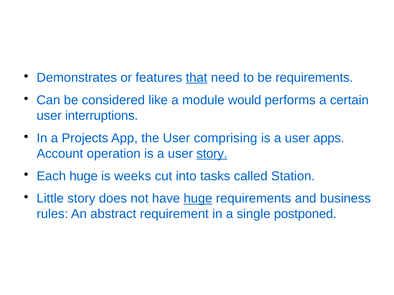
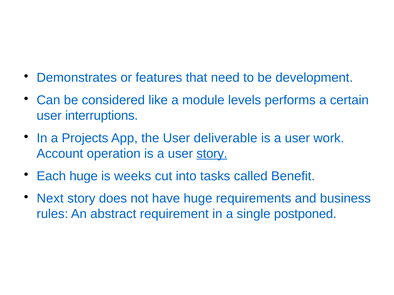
that underline: present -> none
be requirements: requirements -> development
would: would -> levels
comprising: comprising -> deliverable
apps: apps -> work
Station: Station -> Benefit
Little: Little -> Next
huge at (198, 199) underline: present -> none
